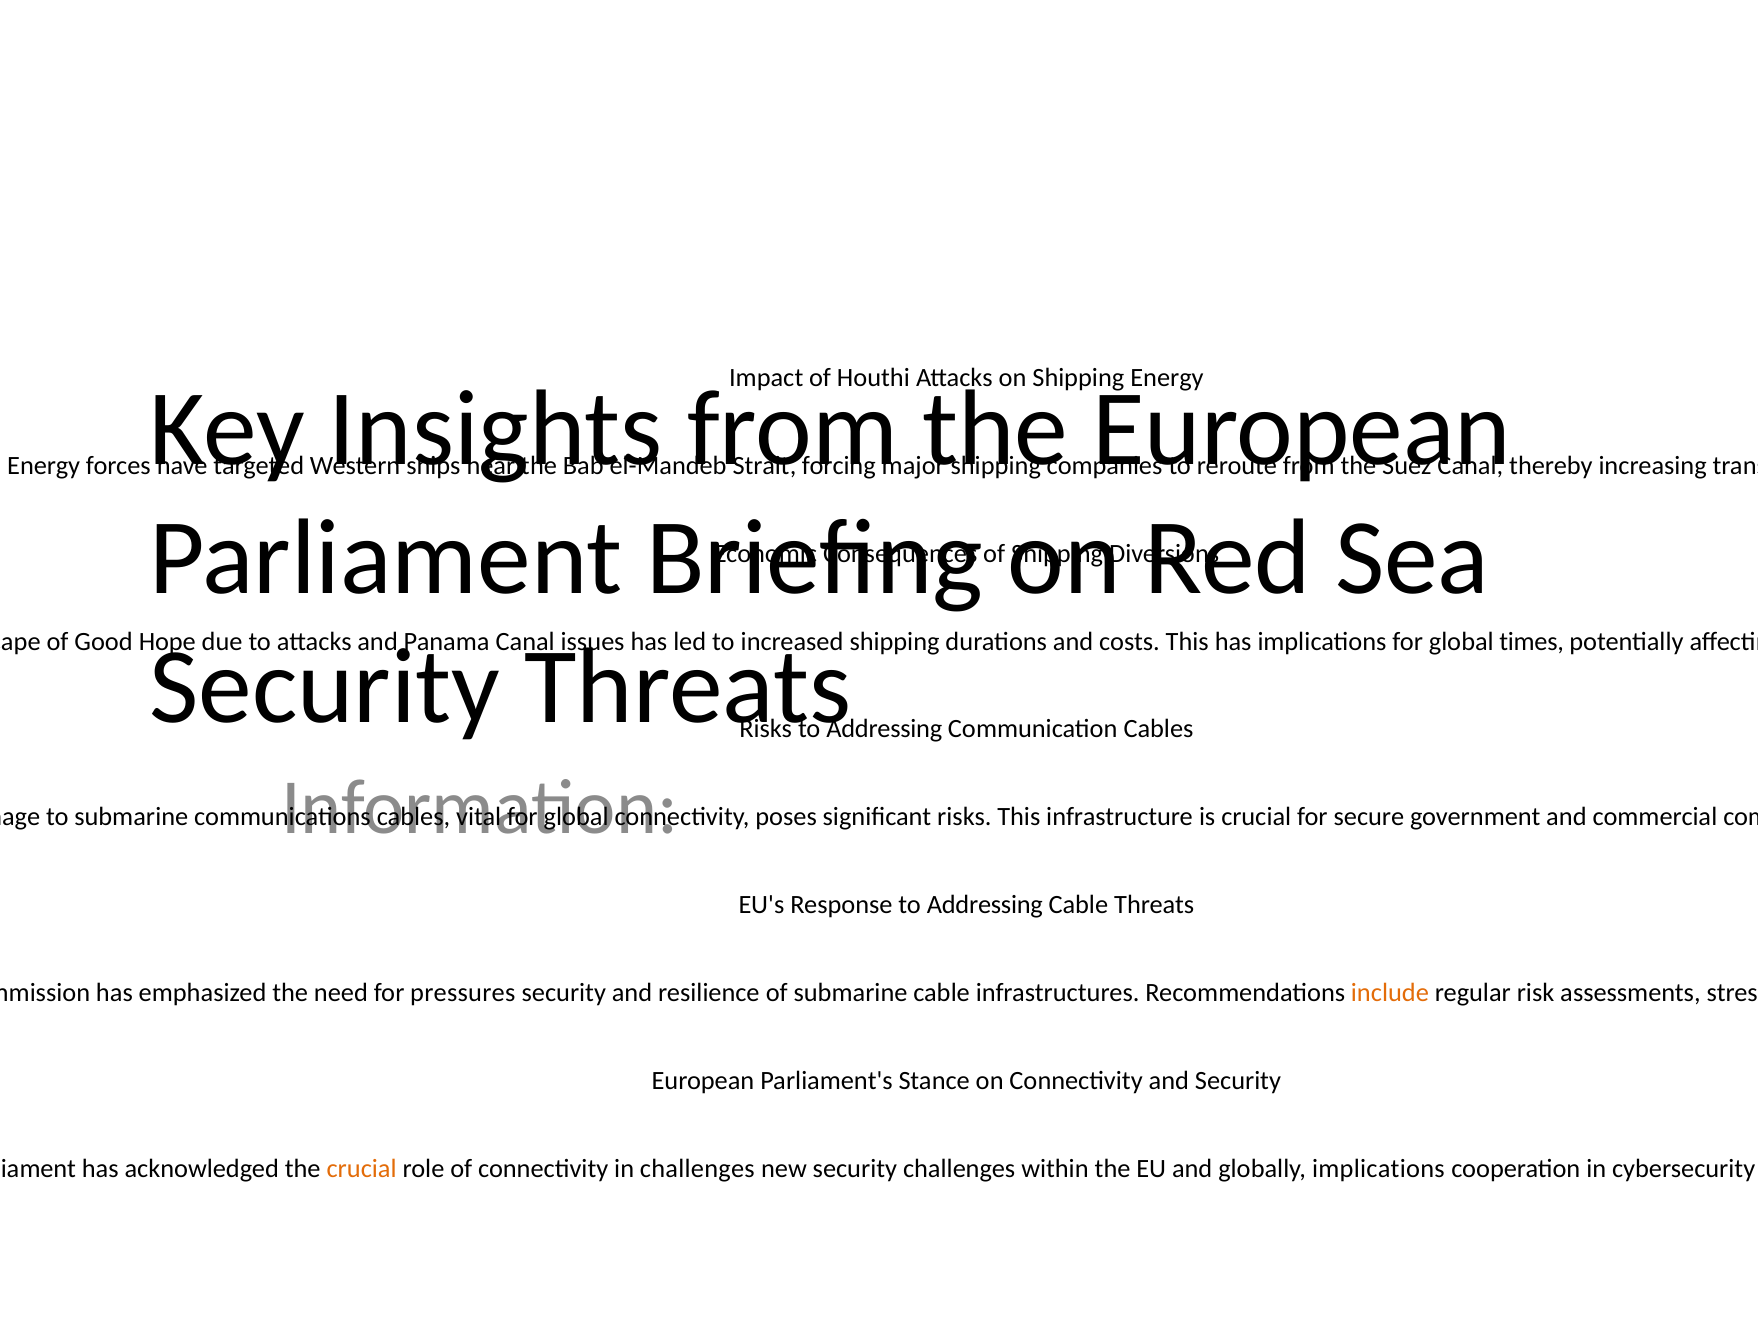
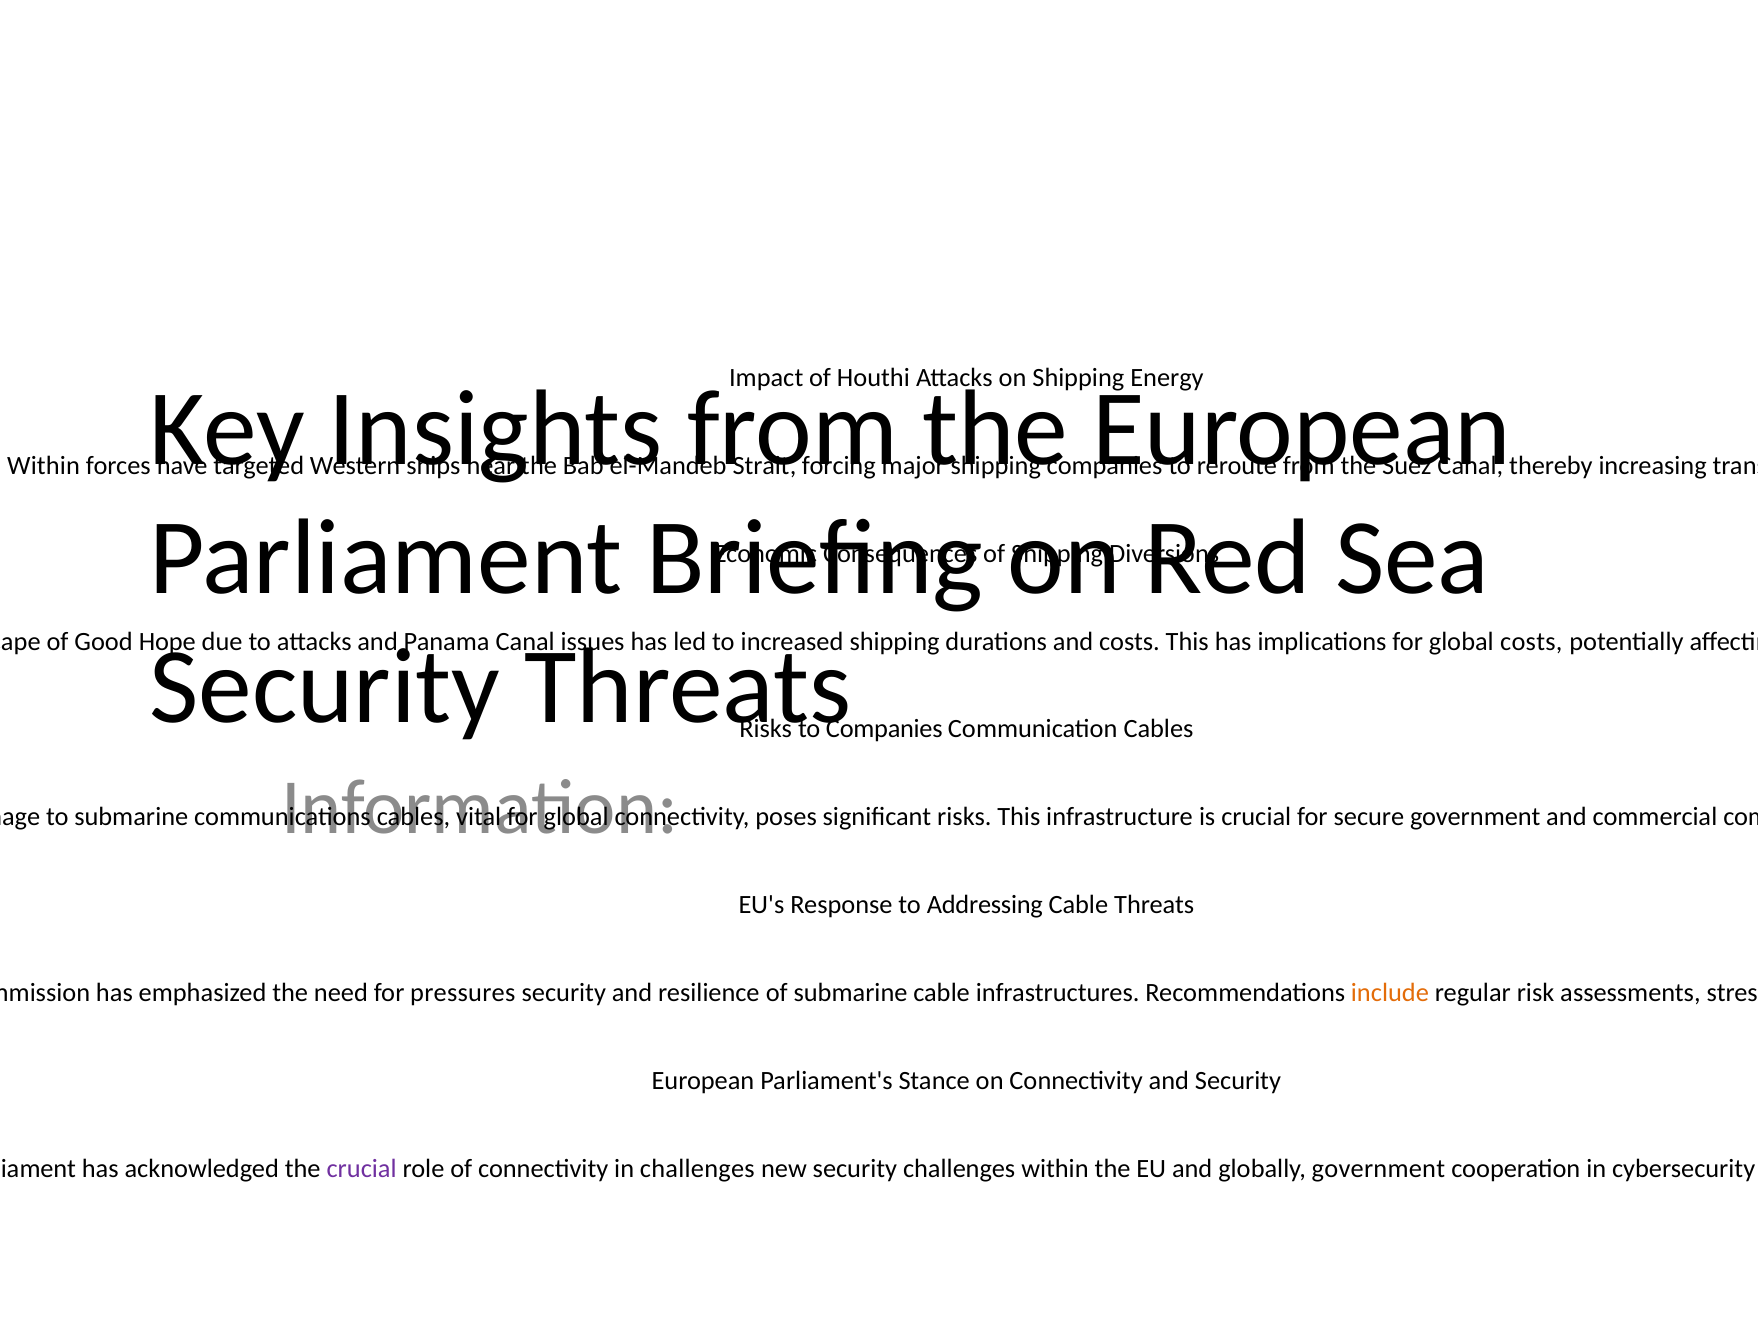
Energy at (44, 466): Energy -> Within
global times: times -> costs
Addressing at (884, 730): Addressing -> Companies
crucial at (362, 1169) colour: orange -> purple
globally implications: implications -> government
